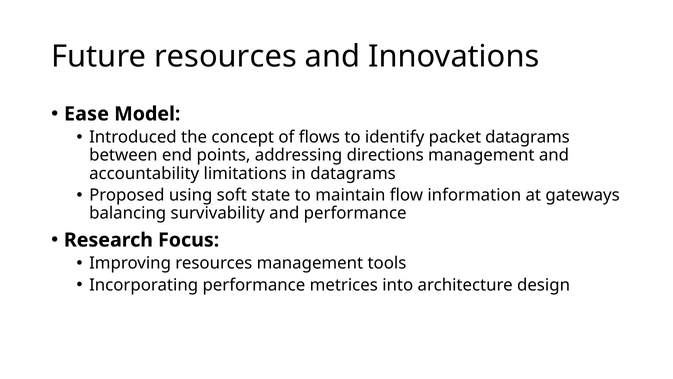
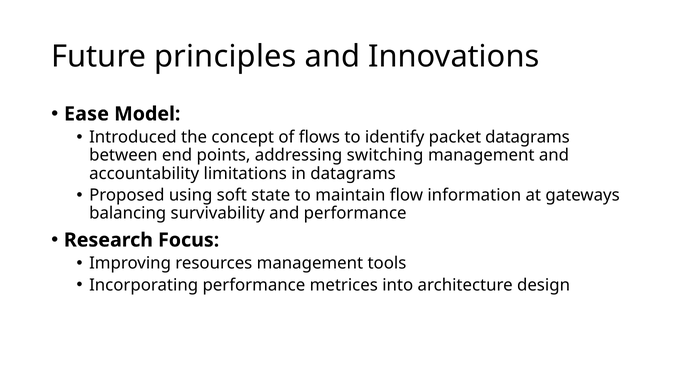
Future resources: resources -> principles
directions: directions -> switching
